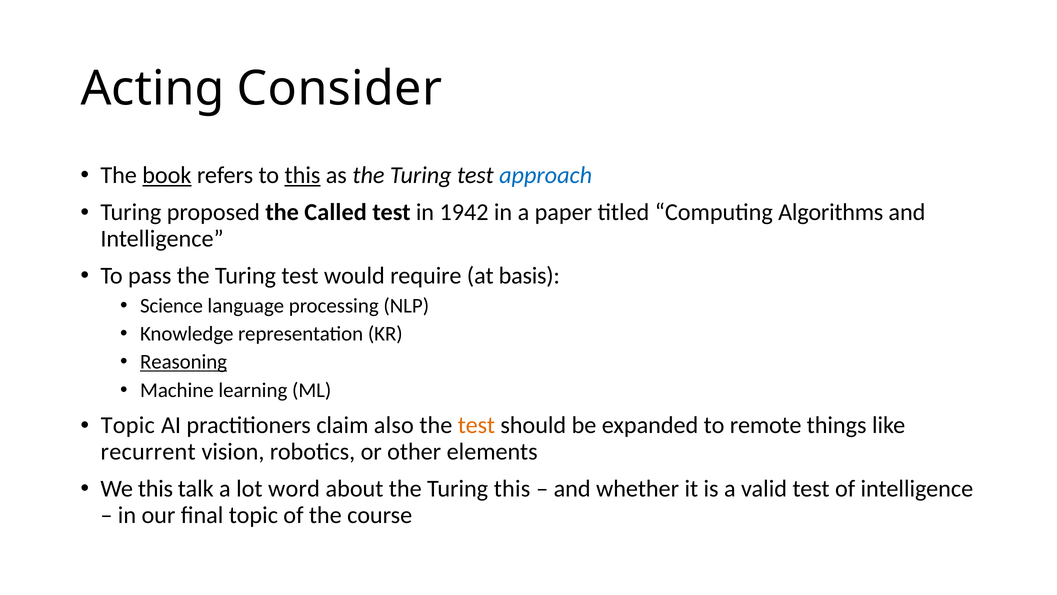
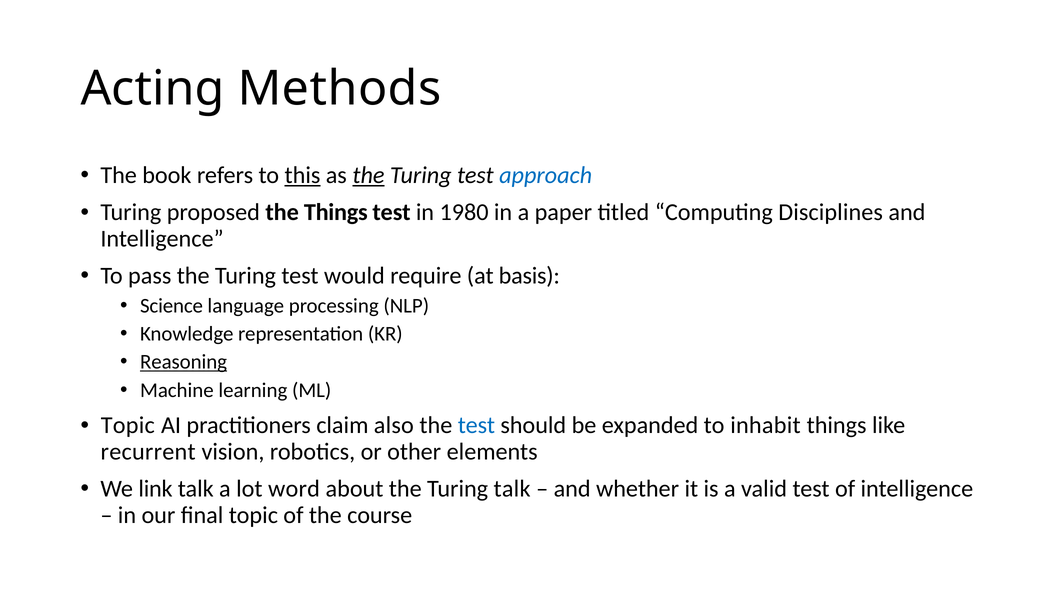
Consider: Consider -> Methods
book underline: present -> none
the at (369, 175) underline: none -> present
the Called: Called -> Things
1942: 1942 -> 1980
Algorithms: Algorithms -> Disciplines
test at (476, 425) colour: orange -> blue
remote: remote -> inhabit
We this: this -> link
Turing this: this -> talk
